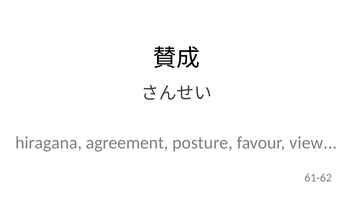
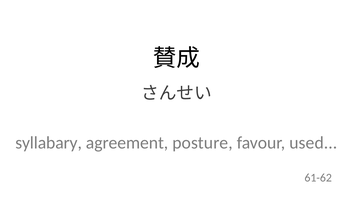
hiragana: hiragana -> syllabary
view: view -> used
